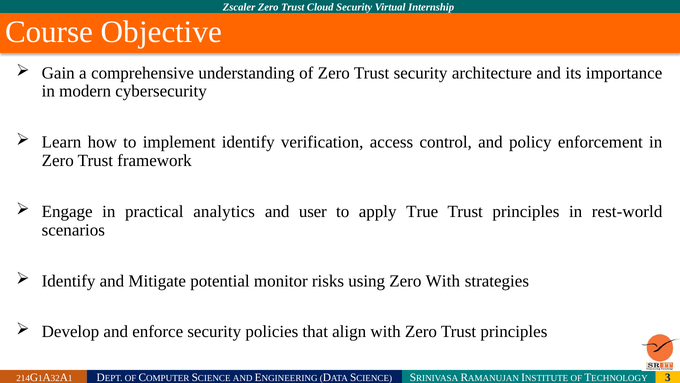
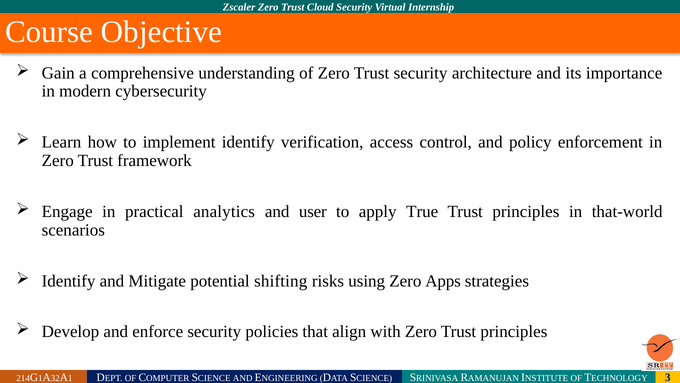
rest-world: rest-world -> that-world
monitor: monitor -> shifting
Zero With: With -> Apps
